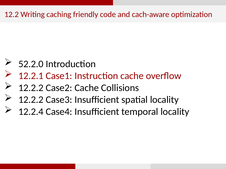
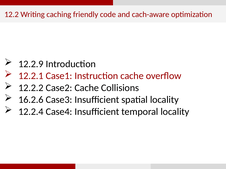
52.2.0: 52.2.0 -> 12.2.9
12.2.2 at (31, 100): 12.2.2 -> 16.2.6
